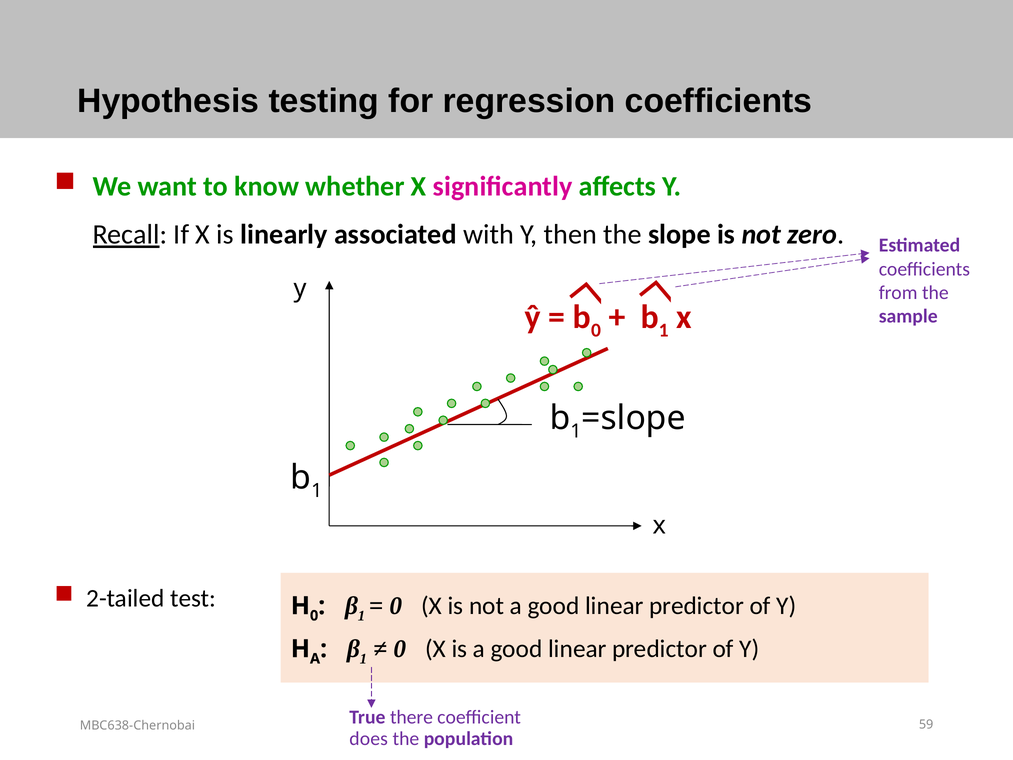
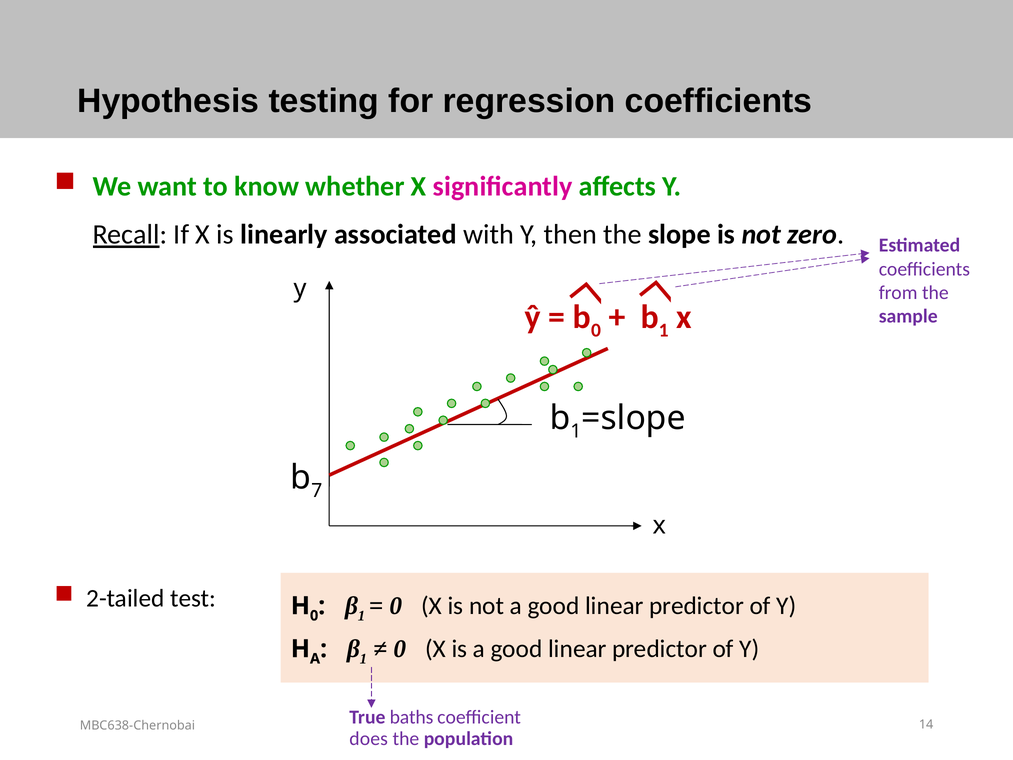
1 at (317, 490): 1 -> 7
there: there -> baths
59: 59 -> 14
